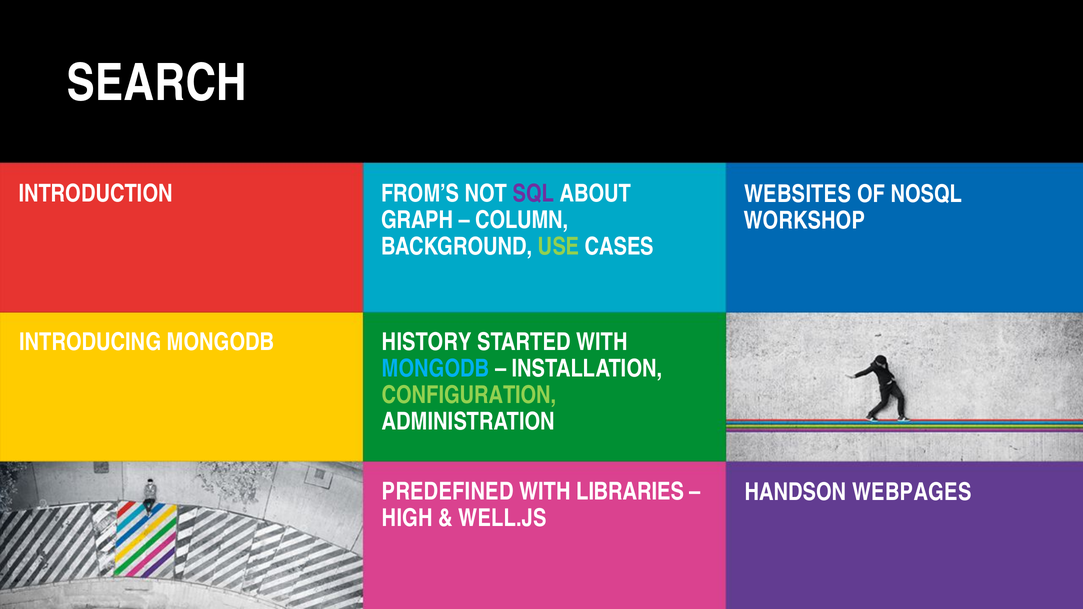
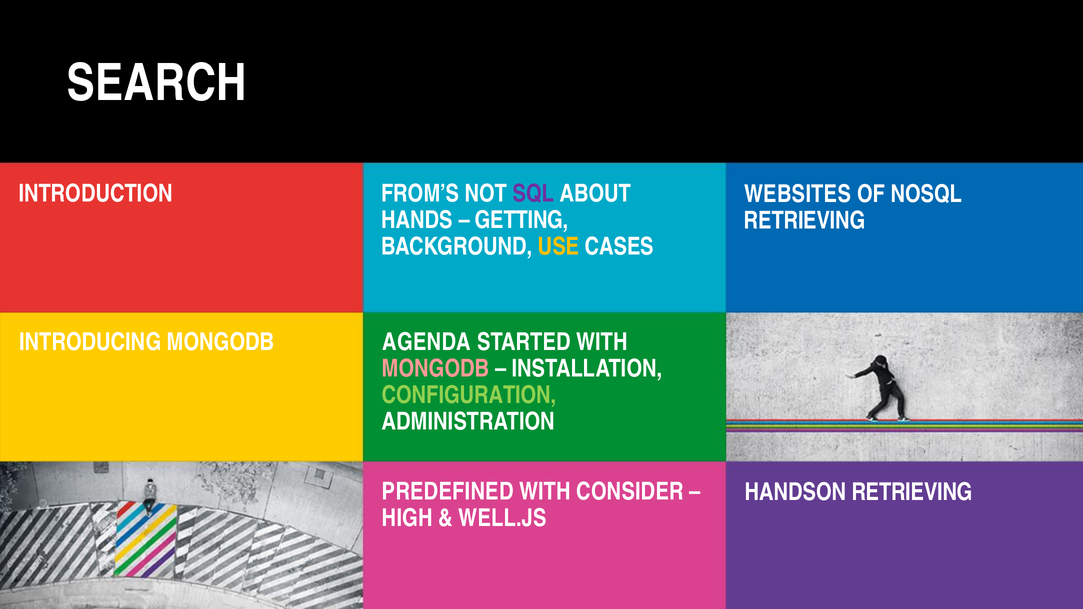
GRAPH: GRAPH -> HANDS
COLUMN: COLUMN -> GETTING
WORKSHOP at (805, 221): WORKSHOP -> RETRIEVING
USE colour: light green -> yellow
HISTORY: HISTORY -> AGENDA
MONGODB at (436, 369) colour: light blue -> pink
LIBRARIES: LIBRARIES -> CONSIDER
HANDSON WEBPAGES: WEBPAGES -> RETRIEVING
